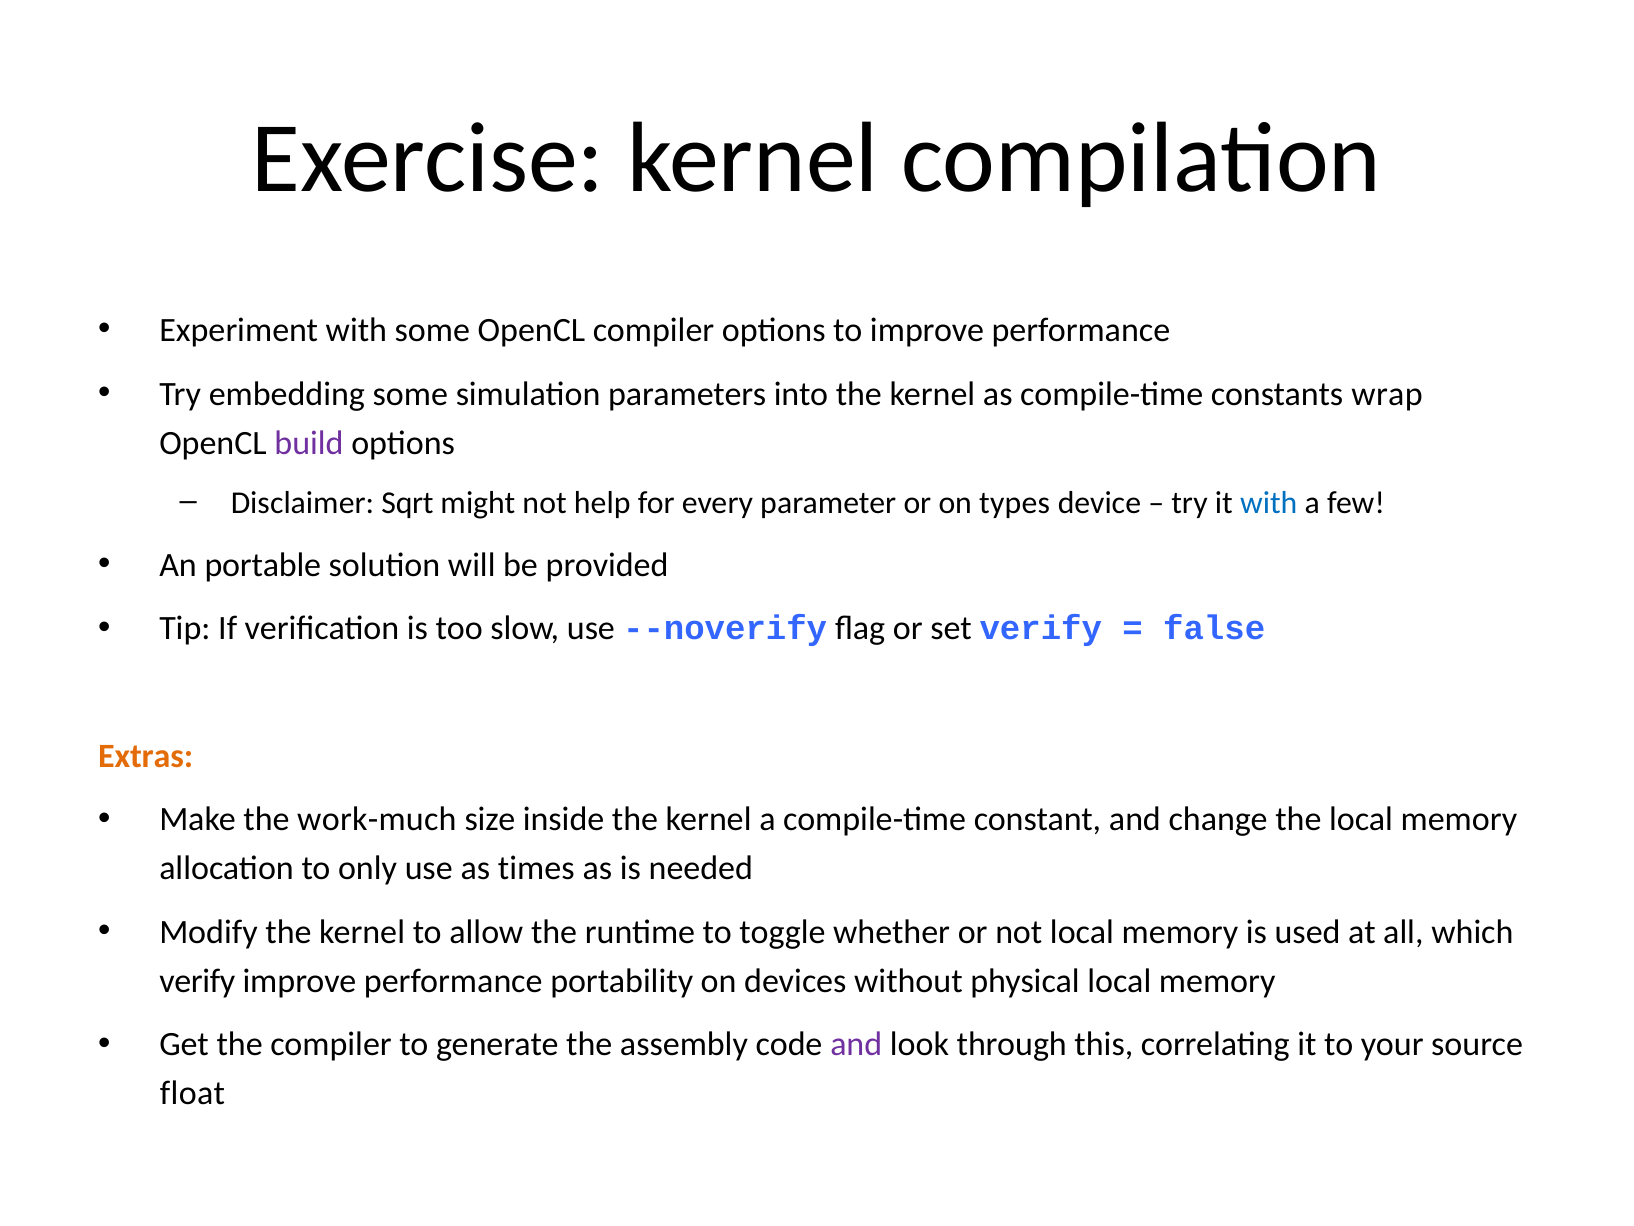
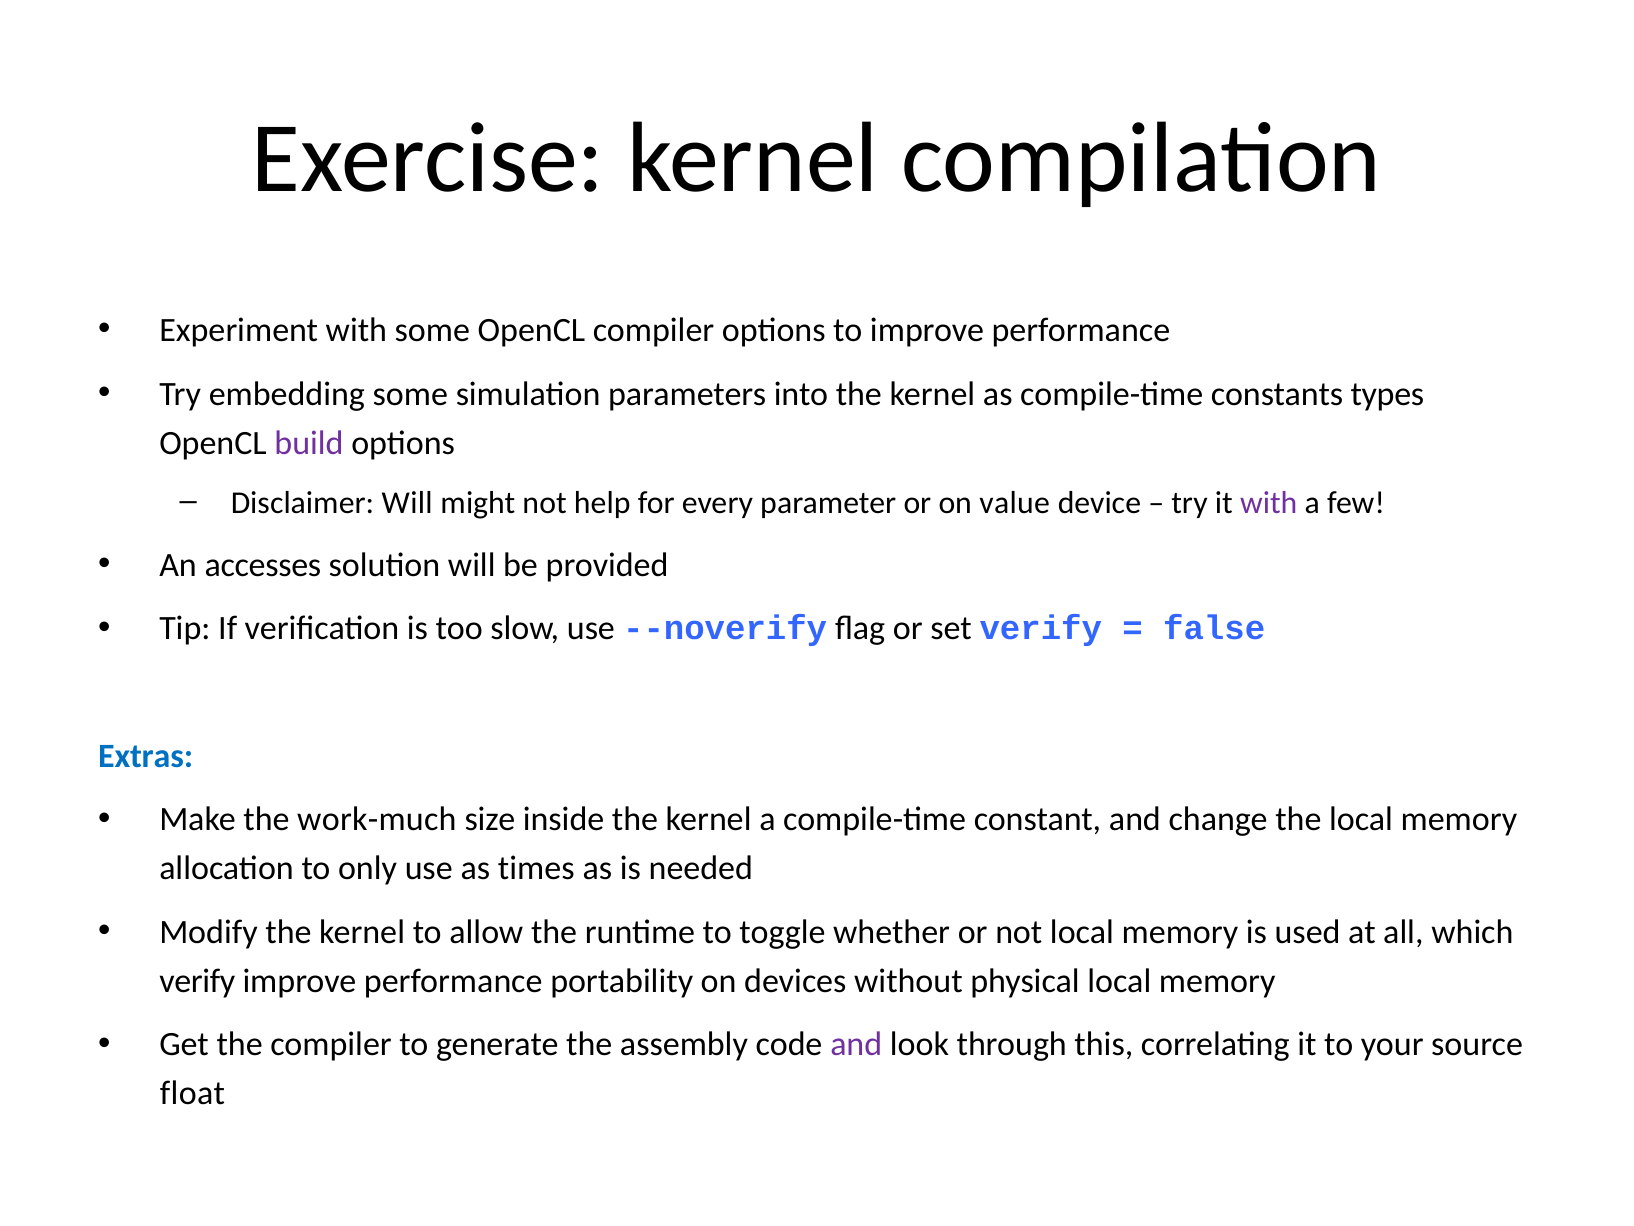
wrap: wrap -> types
Disclaimer Sqrt: Sqrt -> Will
types: types -> value
with at (1269, 502) colour: blue -> purple
portable: portable -> accesses
Extras colour: orange -> blue
